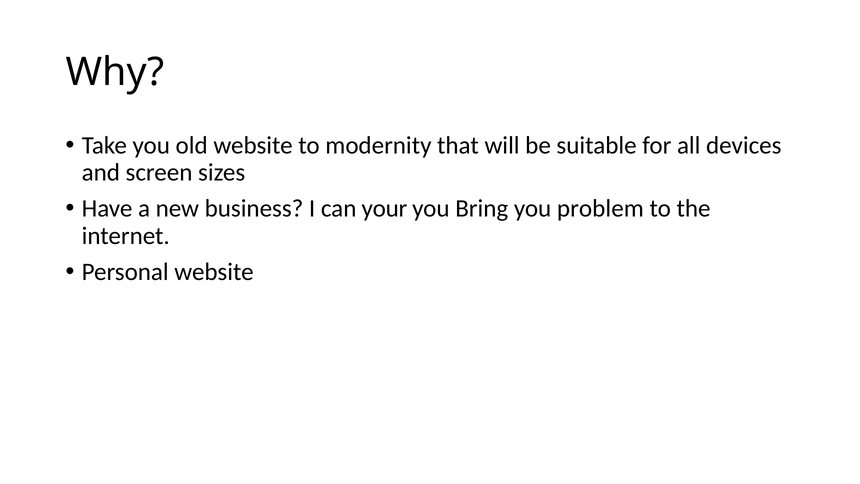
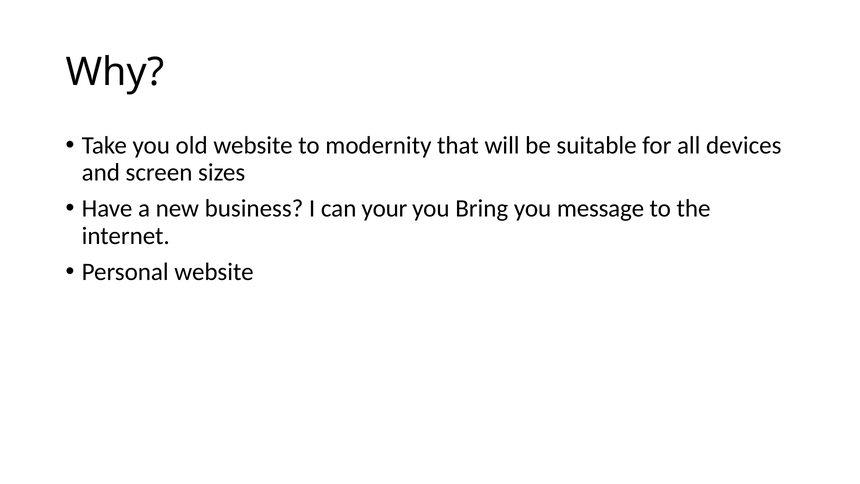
problem: problem -> message
